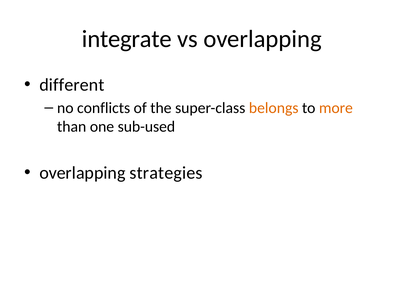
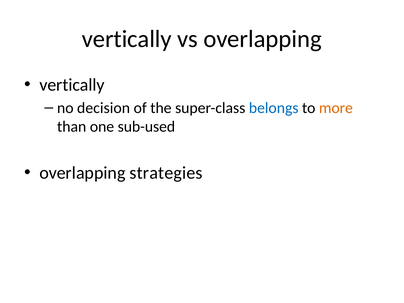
integrate at (127, 39): integrate -> vertically
different at (72, 85): different -> vertically
conflicts: conflicts -> decision
belongs colour: orange -> blue
